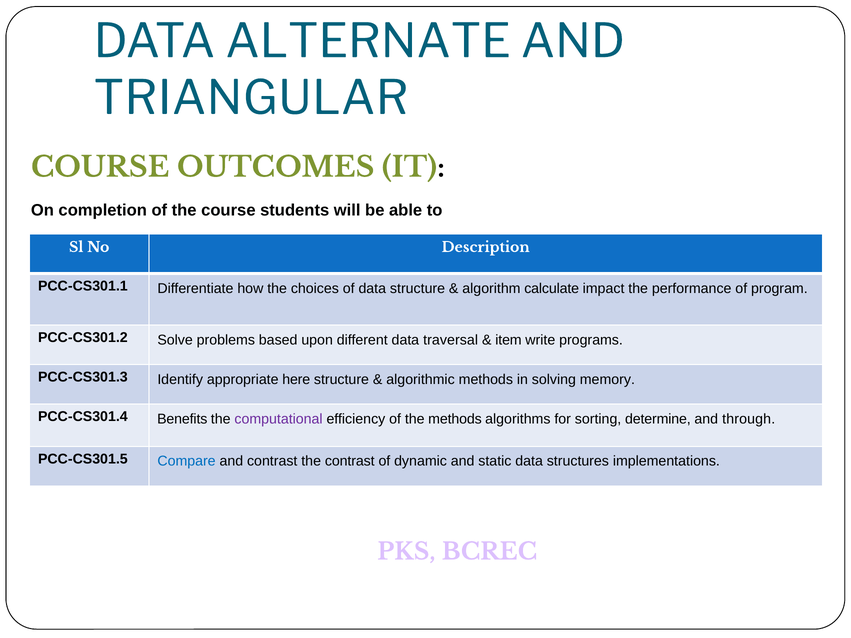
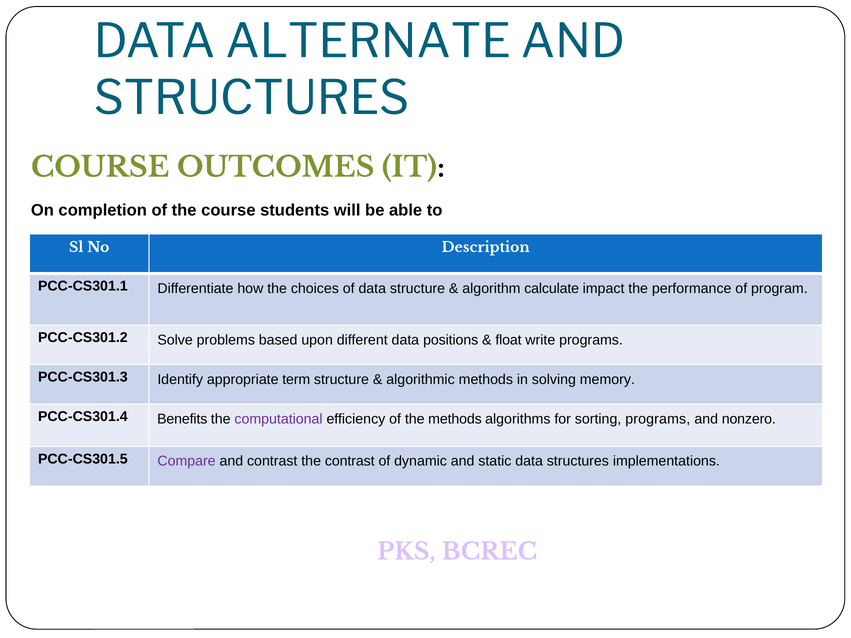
TRIANGULAR at (251, 98): TRIANGULAR -> STRUCTURES
traversal: traversal -> positions
item: item -> float
here: here -> term
sorting determine: determine -> programs
through: through -> nonzero
Compare colour: blue -> purple
